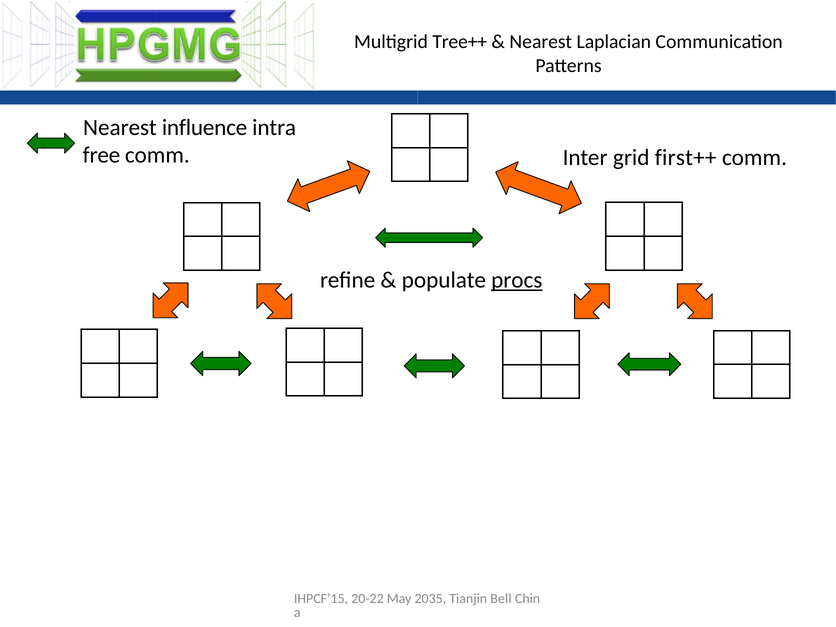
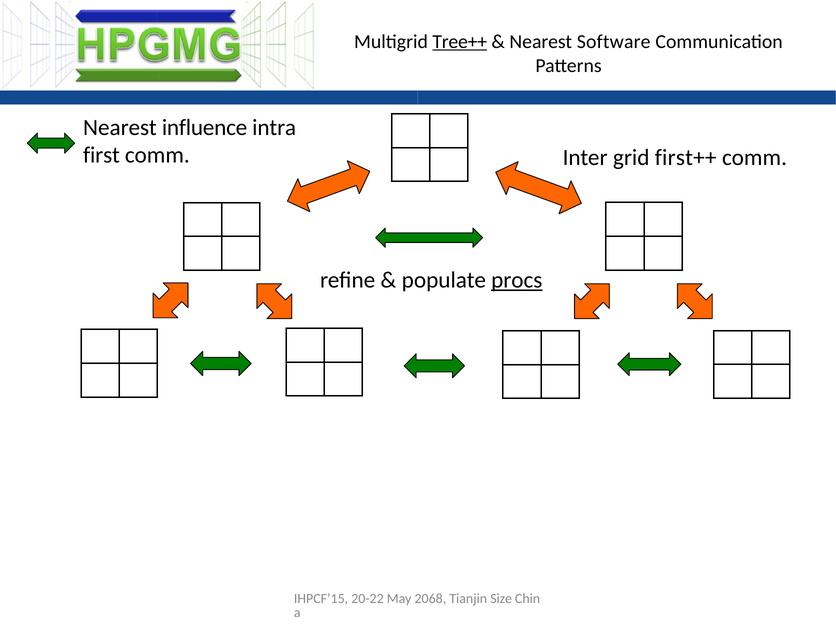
Tree++ underline: none -> present
Laplacian: Laplacian -> Software
free: free -> first
2035: 2035 -> 2068
Bell: Bell -> Size
